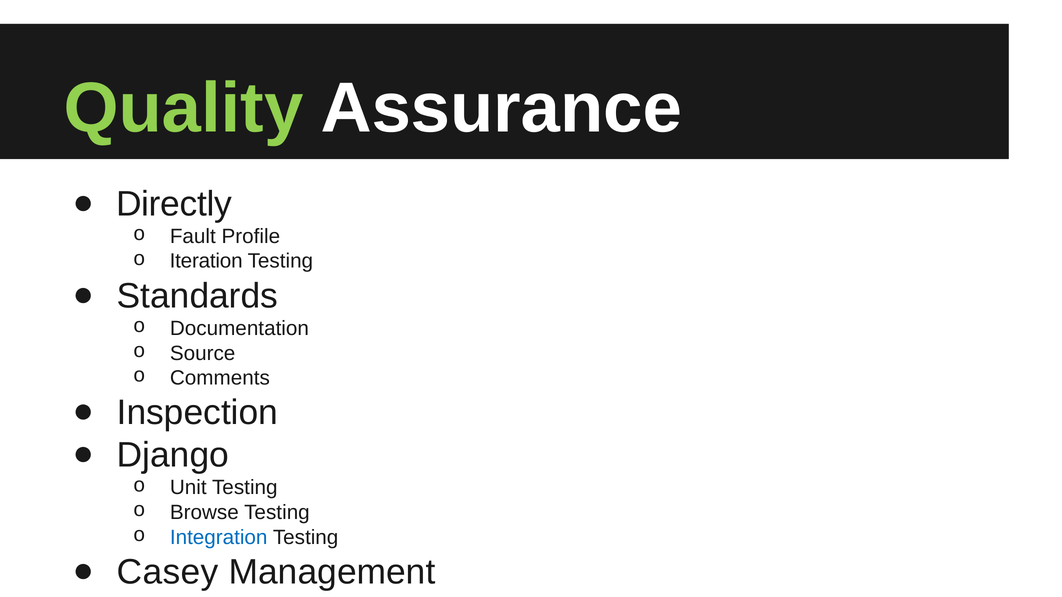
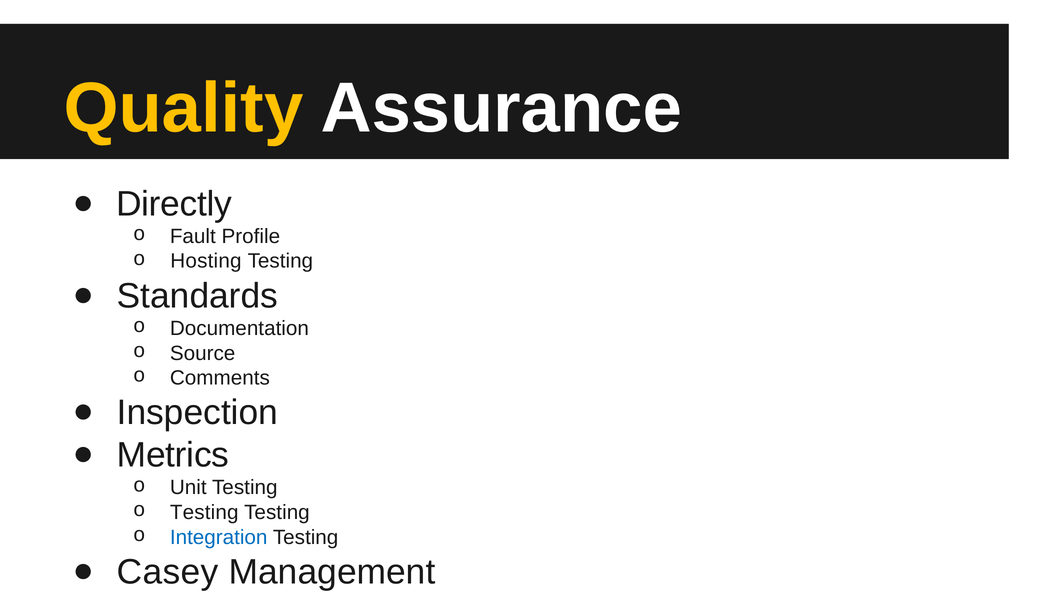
Quality colour: light green -> yellow
Iteration: Iteration -> Hosting
Django: Django -> Metrics
Browse at (204, 513): Browse -> Testing
